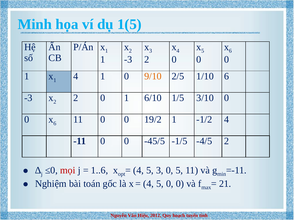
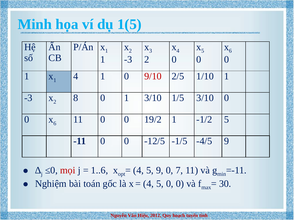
9/10 colour: orange -> red
1/10 6: 6 -> 1
2 2: 2 -> 8
1 6/10: 6/10 -> 3/10
-1/2 4: 4 -> 5
-45/5: -45/5 -> -12/5
-4/5 2: 2 -> 9
5 3: 3 -> 9
0 5: 5 -> 7
21: 21 -> 30
